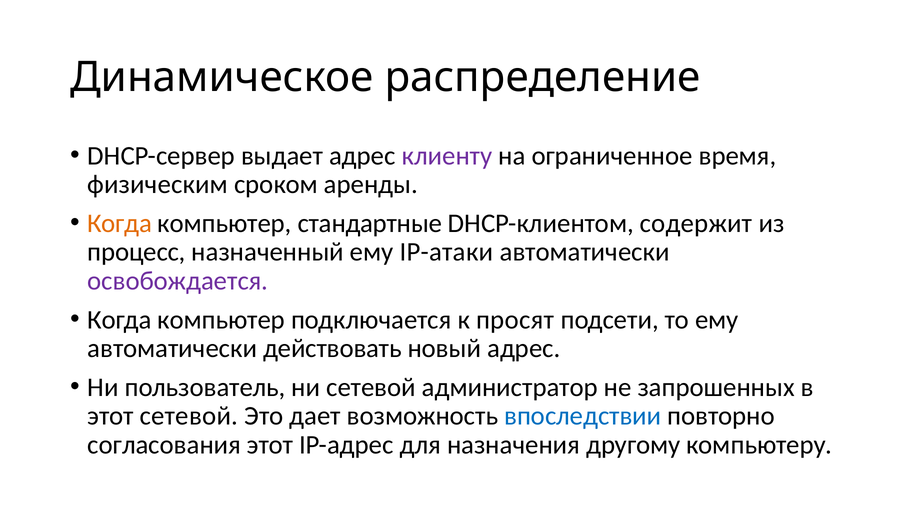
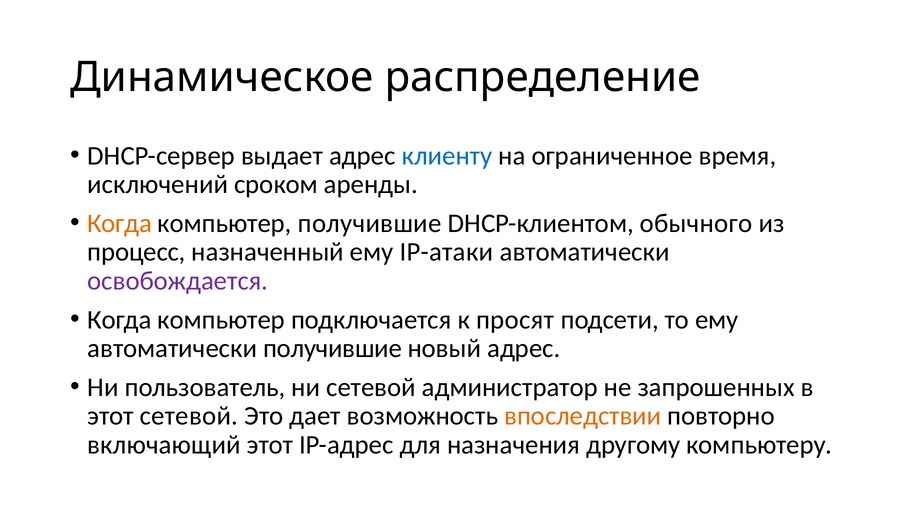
клиенту colour: purple -> blue
физическим: физическим -> исключений
компьютер стандартные: стандартные -> получившие
содержит: содержит -> обычного
автоматически действовать: действовать -> получившие
впоследствии colour: blue -> orange
согласования: согласования -> включающий
